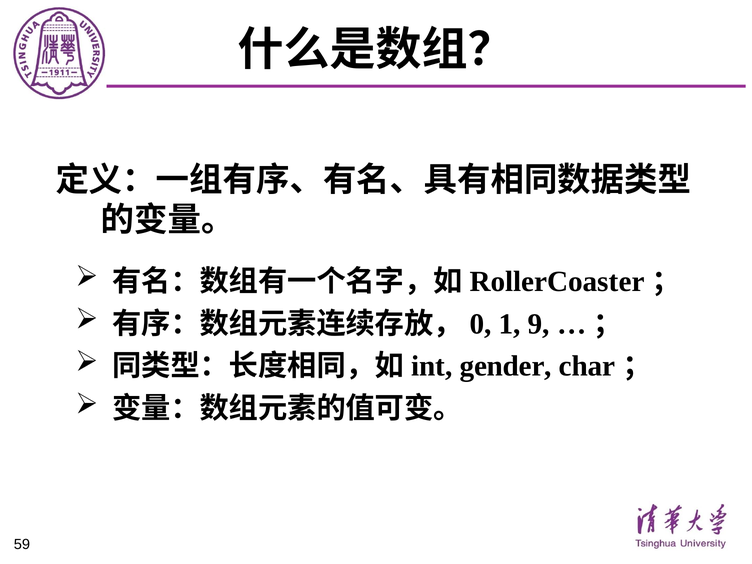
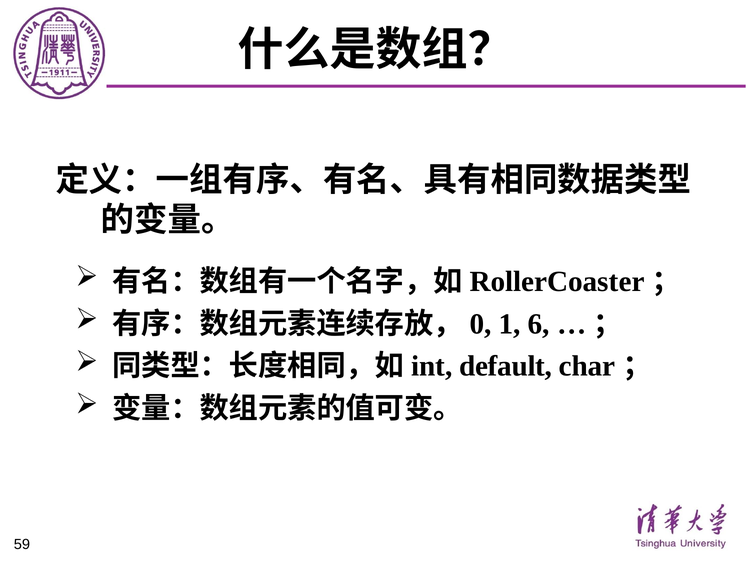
9: 9 -> 6
gender: gender -> default
